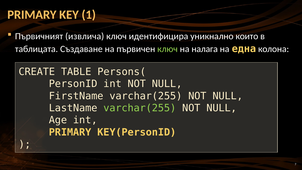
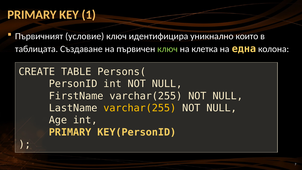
извлича: извлича -> условие
налага: налага -> клетка
varchar(255 at (140, 108) colour: light green -> yellow
